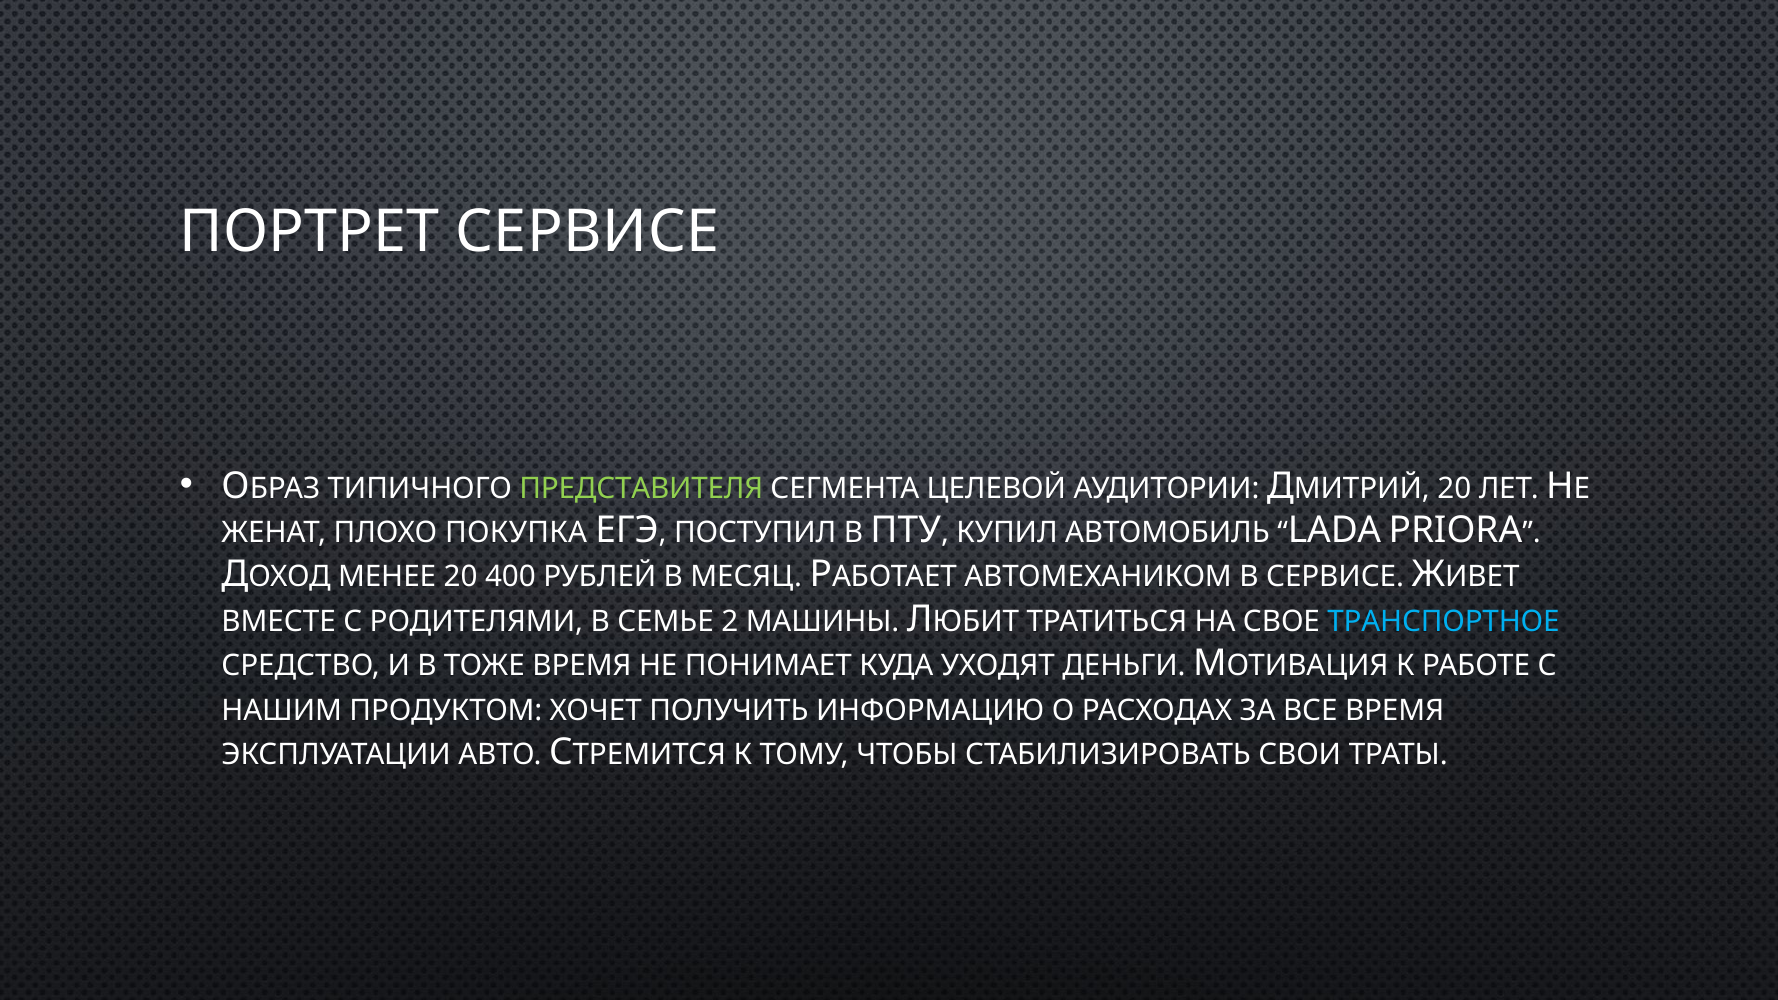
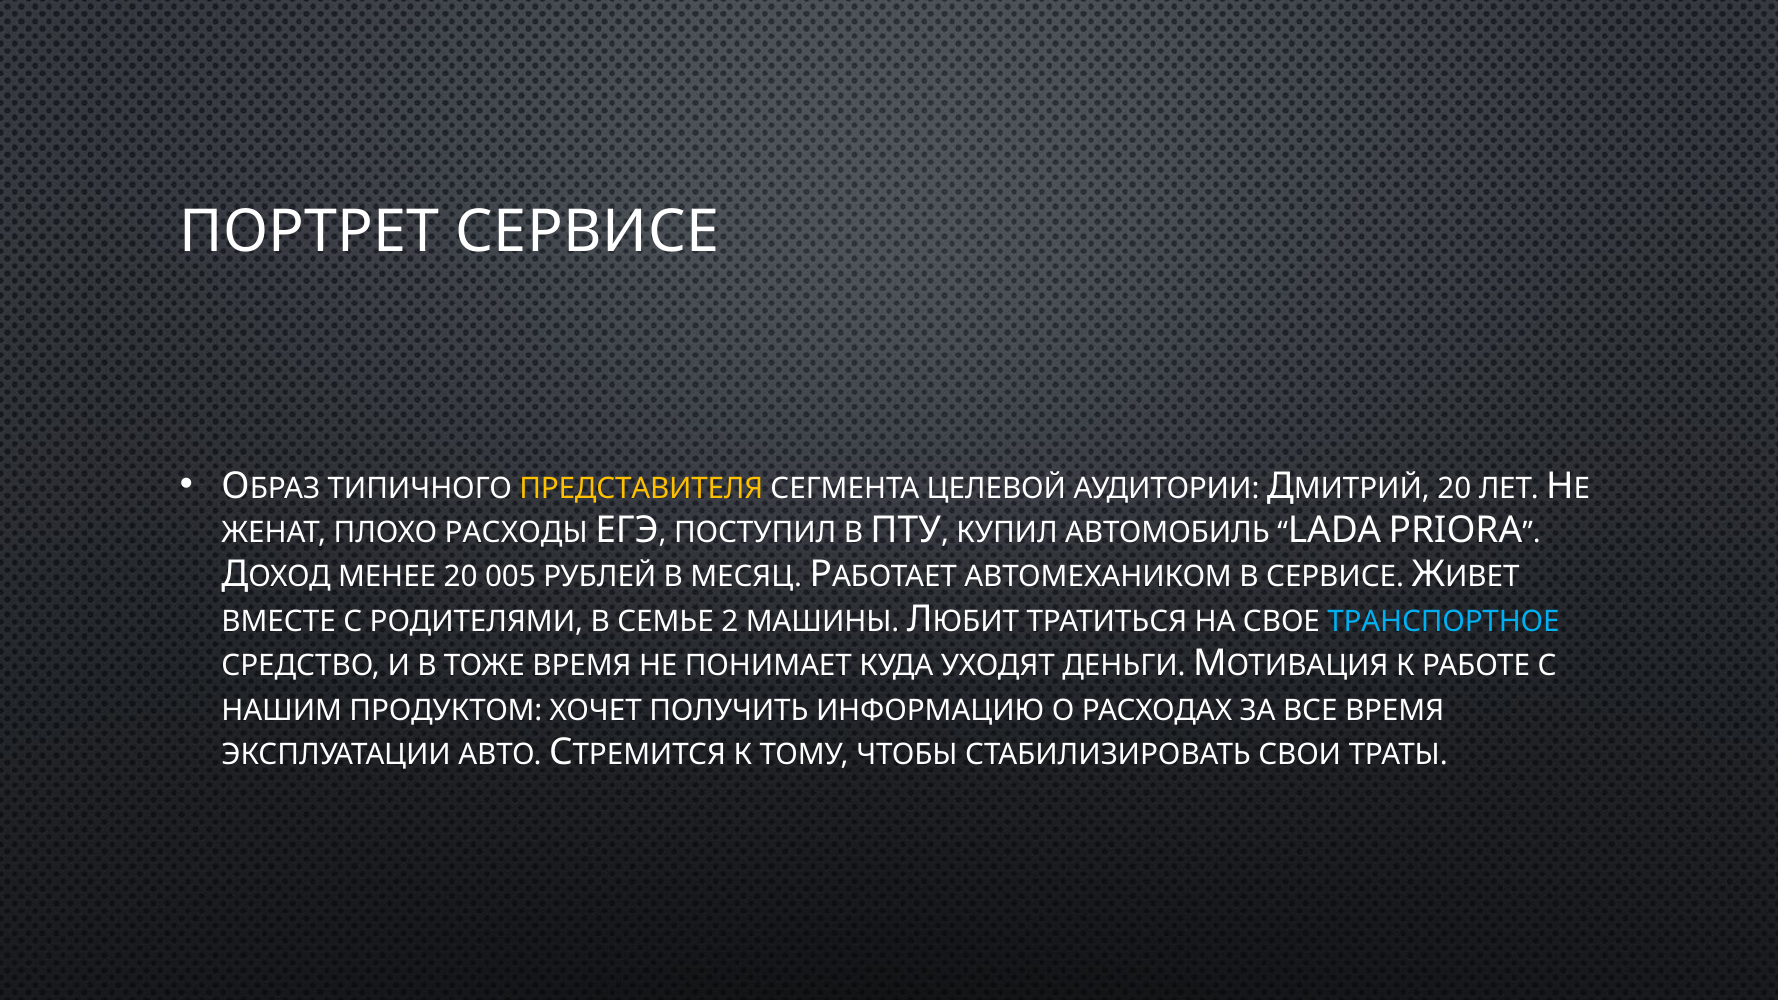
ПРЕДСТАВИТЕЛЯ colour: light green -> yellow
ПОКУПКА: ПОКУПКА -> РАСХОДЫ
400: 400 -> 005
